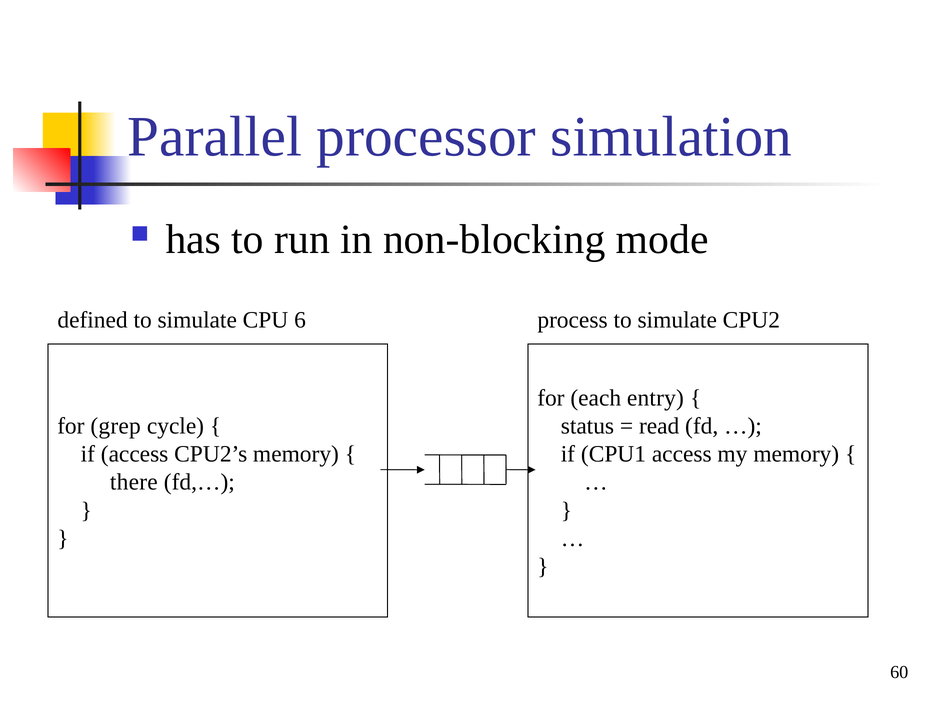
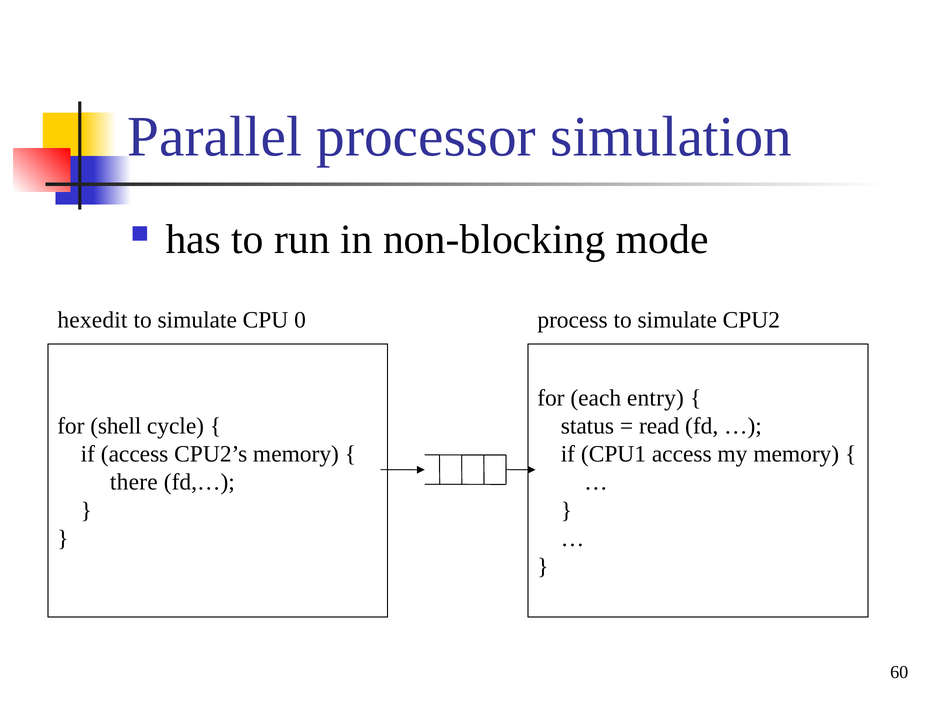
defined: defined -> hexedit
6: 6 -> 0
grep: grep -> shell
